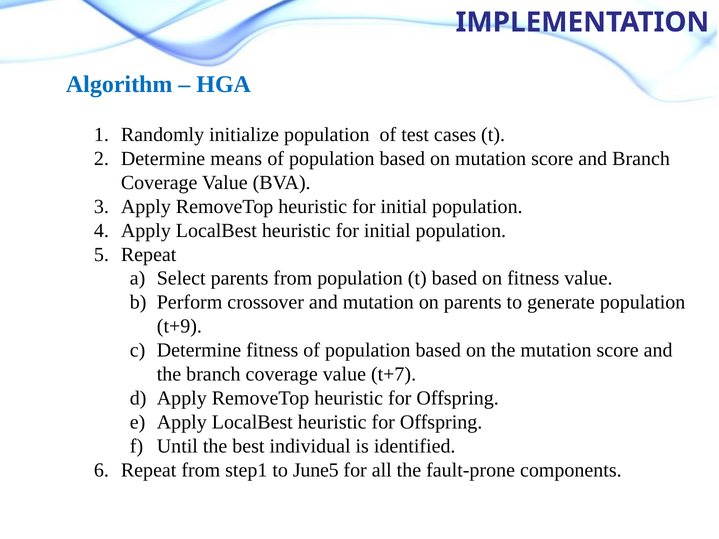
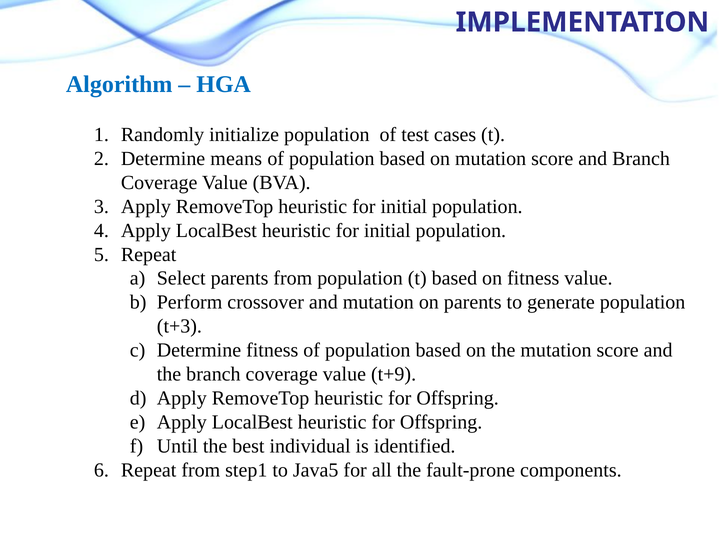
t+9: t+9 -> t+3
t+7: t+7 -> t+9
June5: June5 -> Java5
